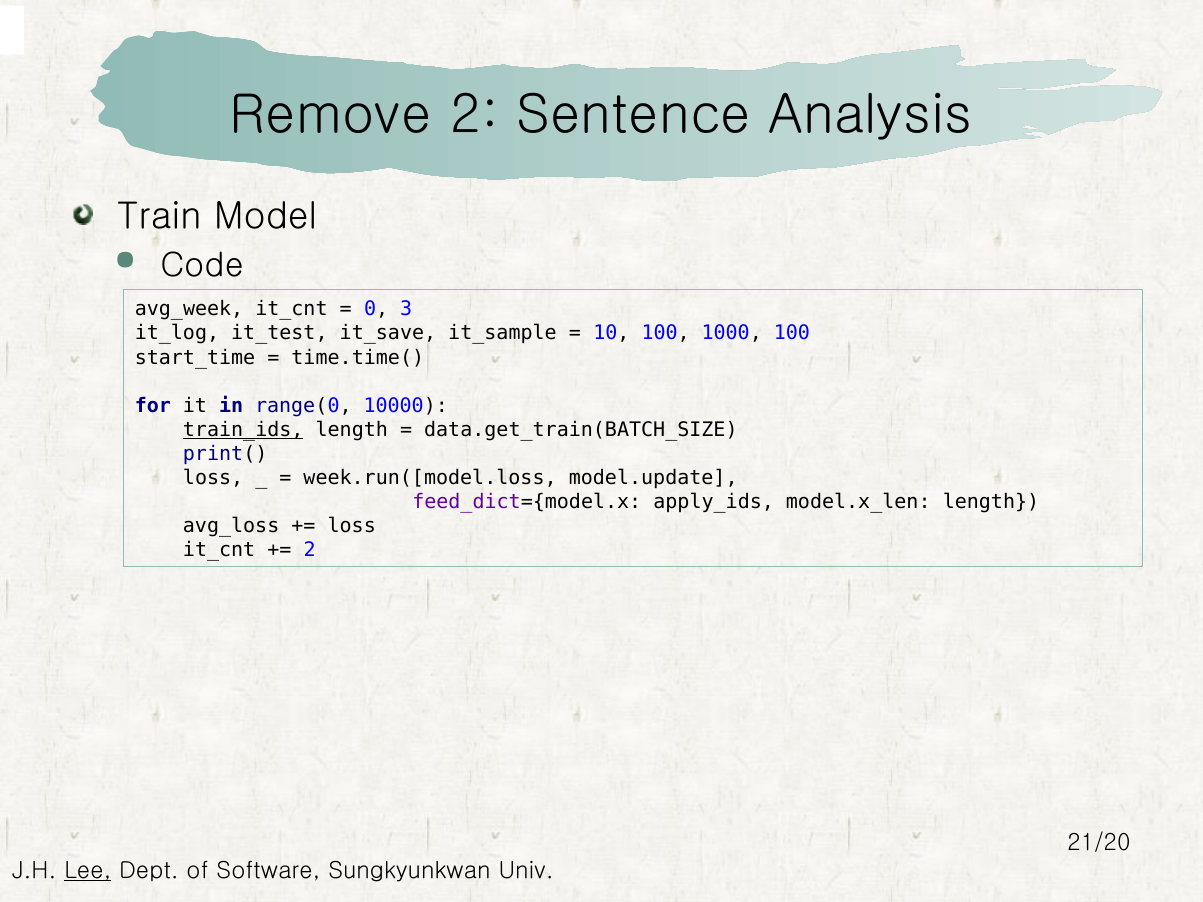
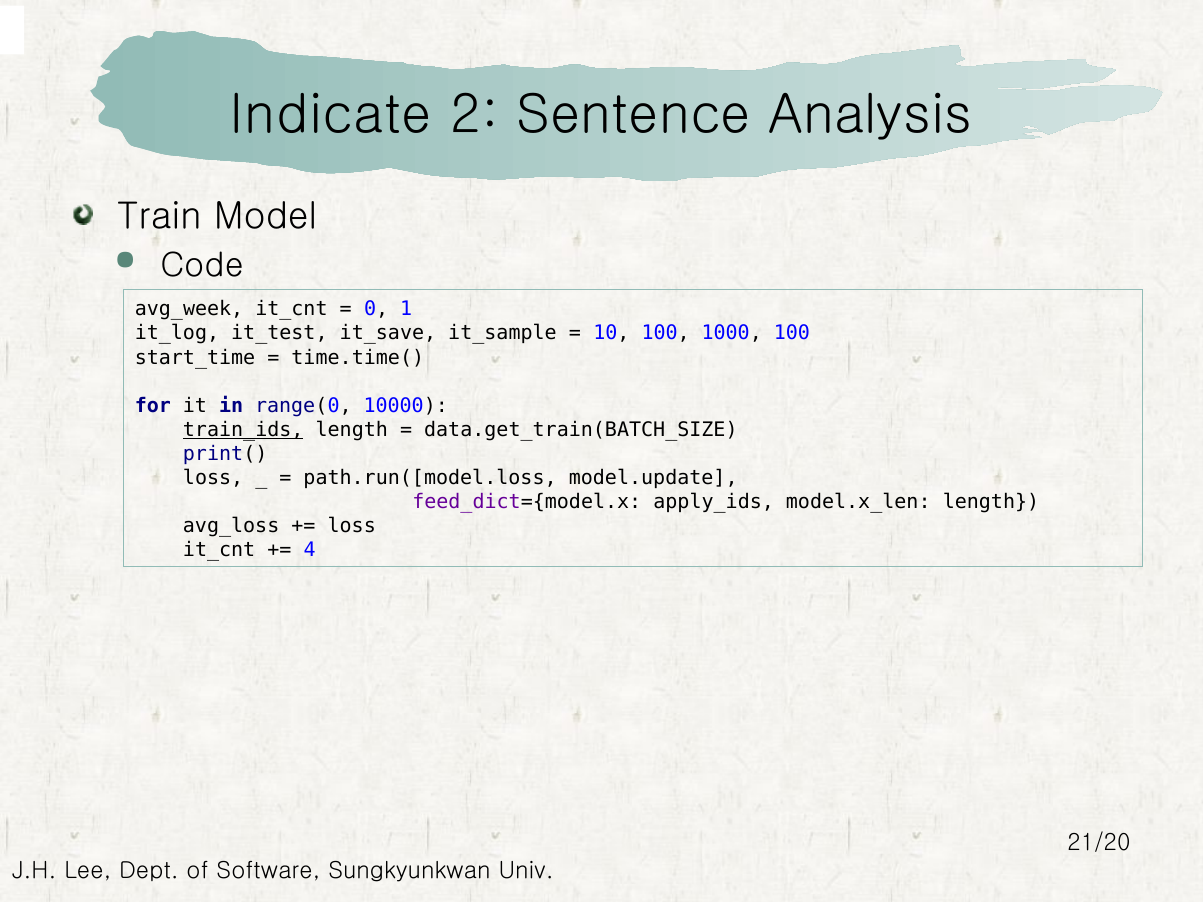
Remove: Remove -> Indicate
3: 3 -> 1
week.run([model.loss: week.run([model.loss -> path.run([model.loss
2 at (310, 550): 2 -> 4
Lee underline: present -> none
